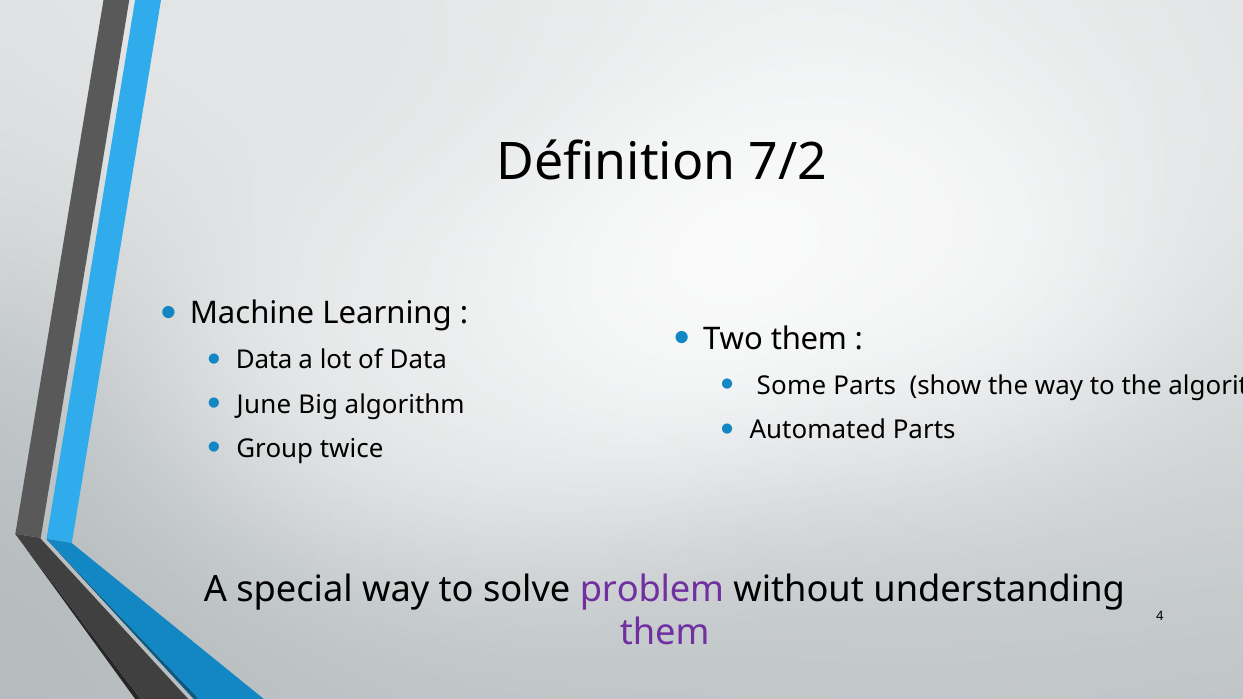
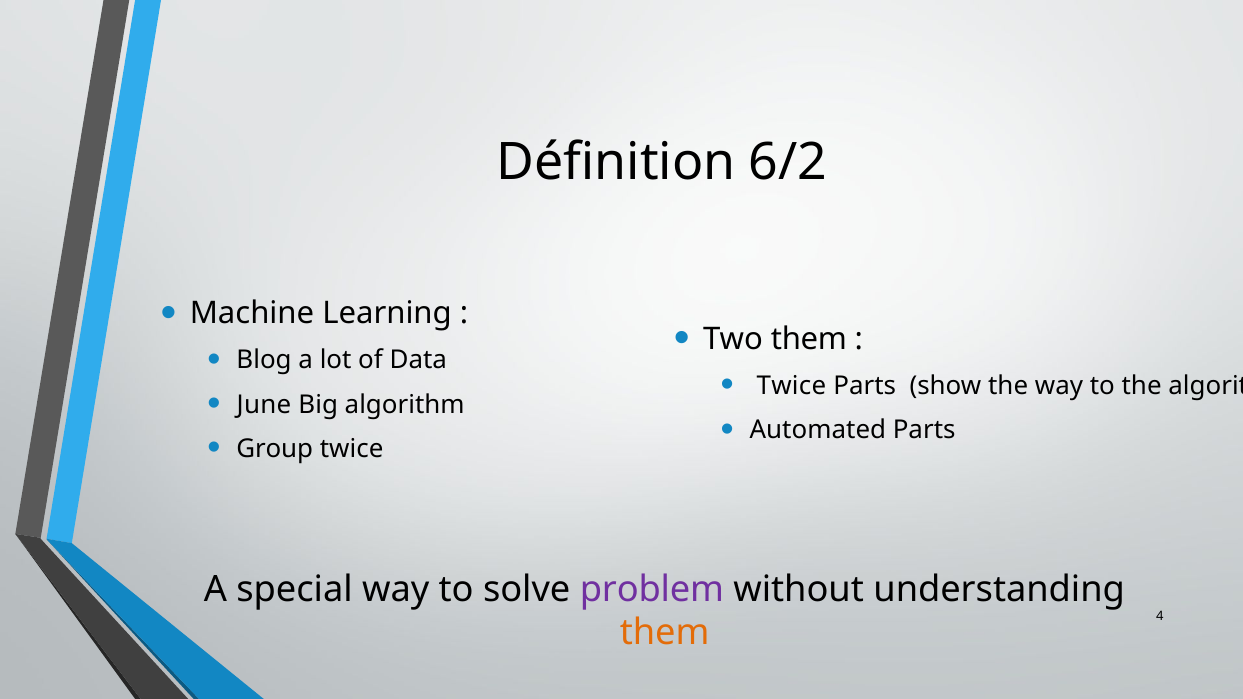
7/2: 7/2 -> 6/2
Data at (264, 360): Data -> Blog
Some at (791, 386): Some -> Twice
them at (665, 633) colour: purple -> orange
